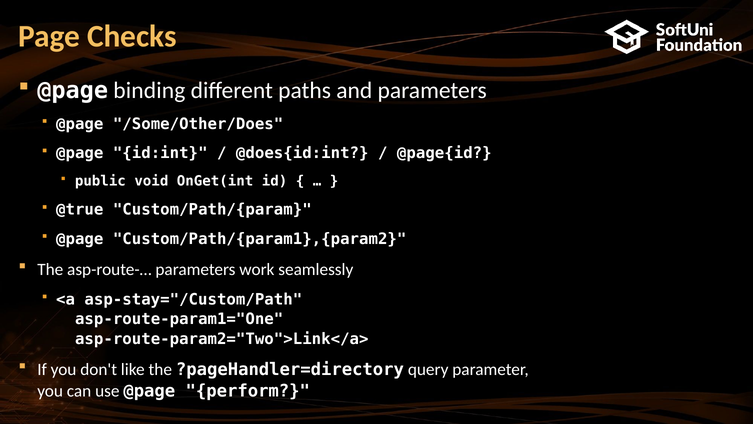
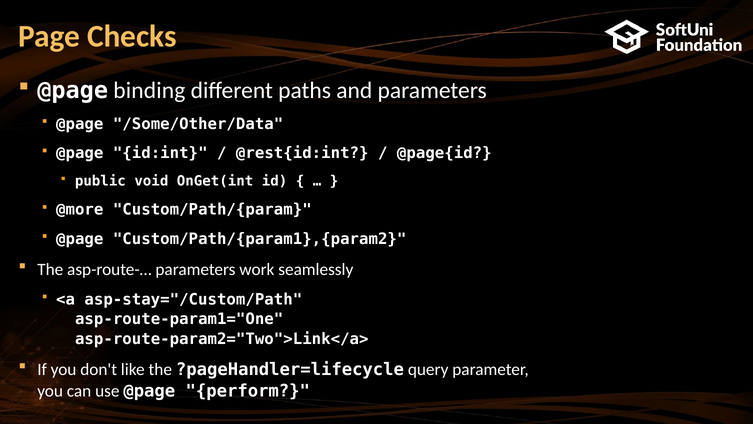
/Some/Other/Does: /Some/Other/Does -> /Some/Other/Data
@does{id:int: @does{id:int -> @rest{id:int
@true: @true -> @more
?pageHandler=directory: ?pageHandler=directory -> ?pageHandler=lifecycle
